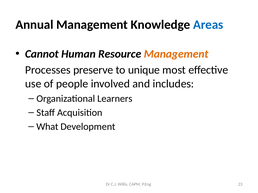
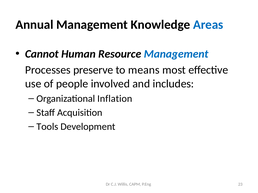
Management at (176, 54) colour: orange -> blue
unique: unique -> means
Learners: Learners -> Inflation
What: What -> Tools
